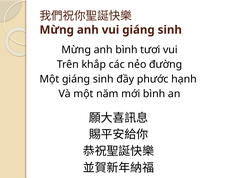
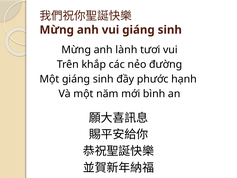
anh bình: bình -> lành
